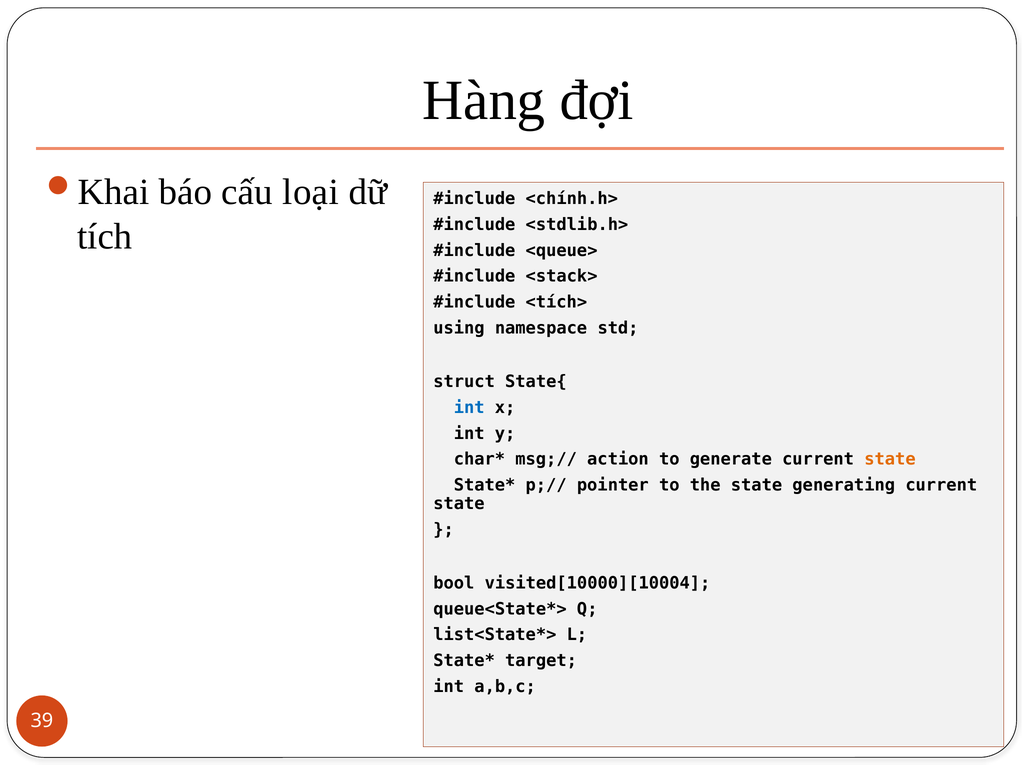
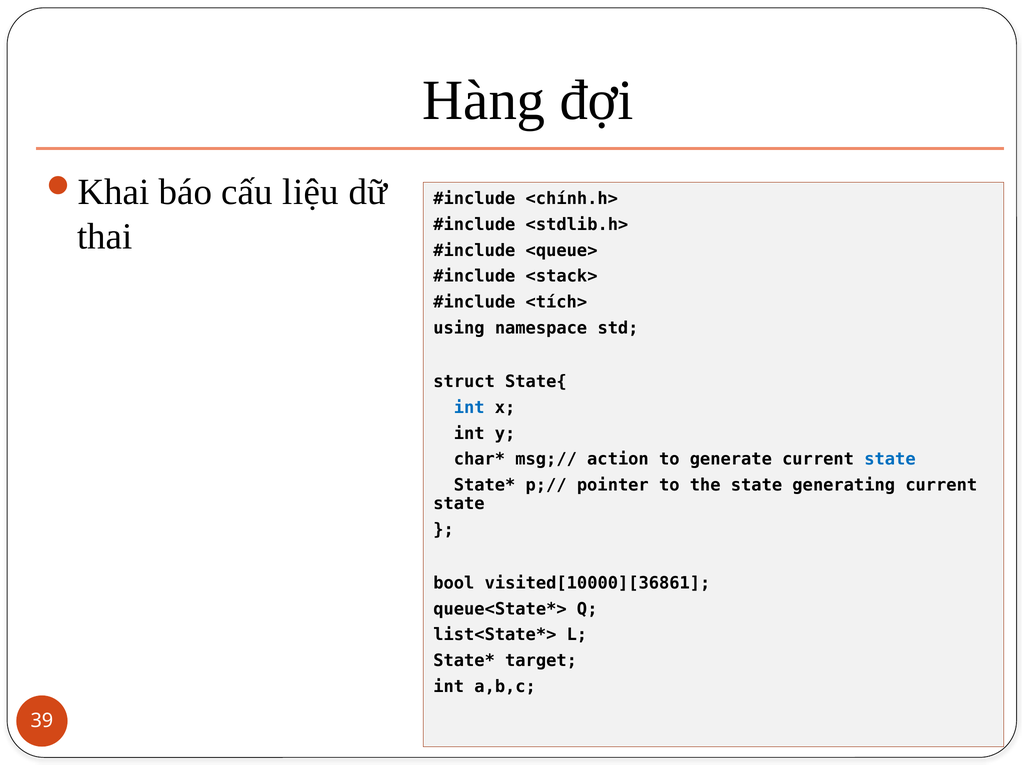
loại: loại -> liệu
tích: tích -> thai
state at (890, 459) colour: orange -> blue
visited[10000][10004: visited[10000][10004 -> visited[10000][36861
